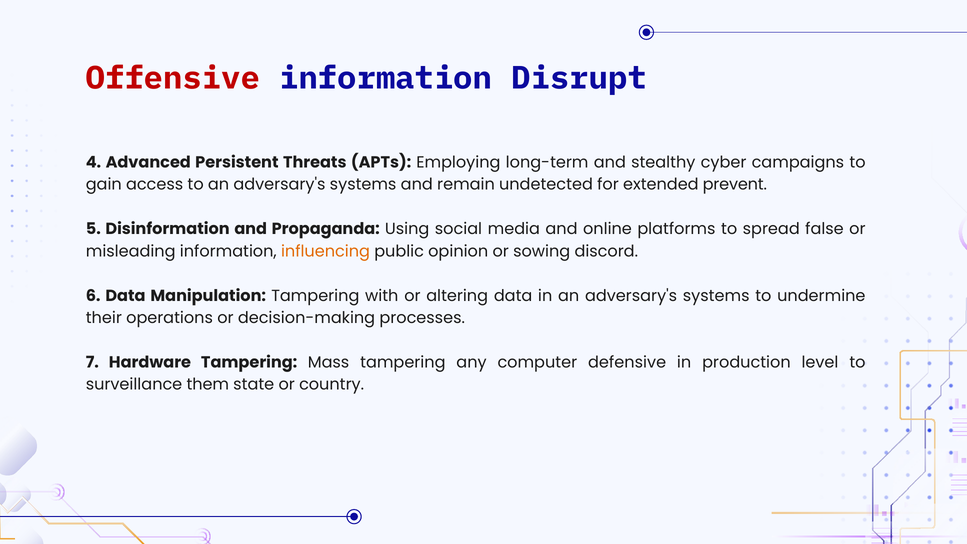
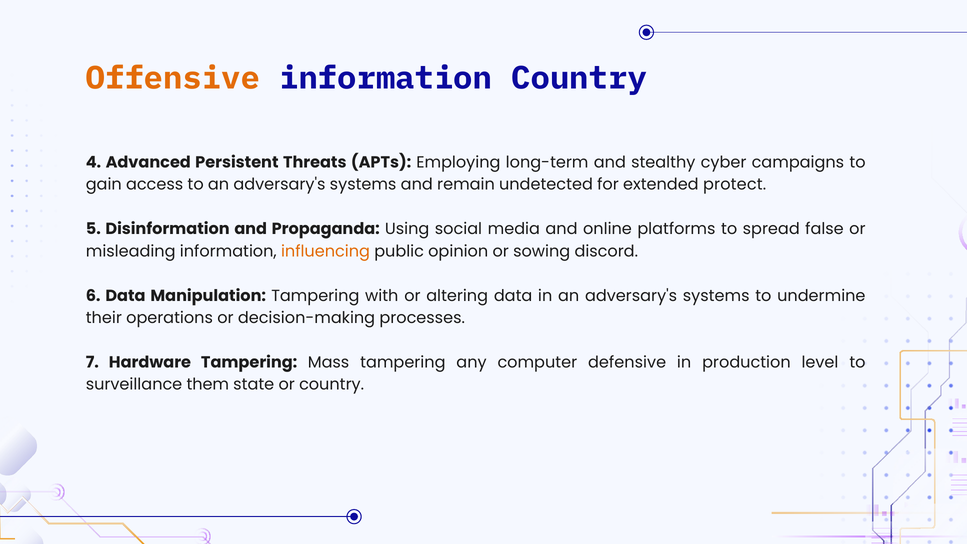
Offensive colour: red -> orange
information Disrupt: Disrupt -> Country
prevent: prevent -> protect
